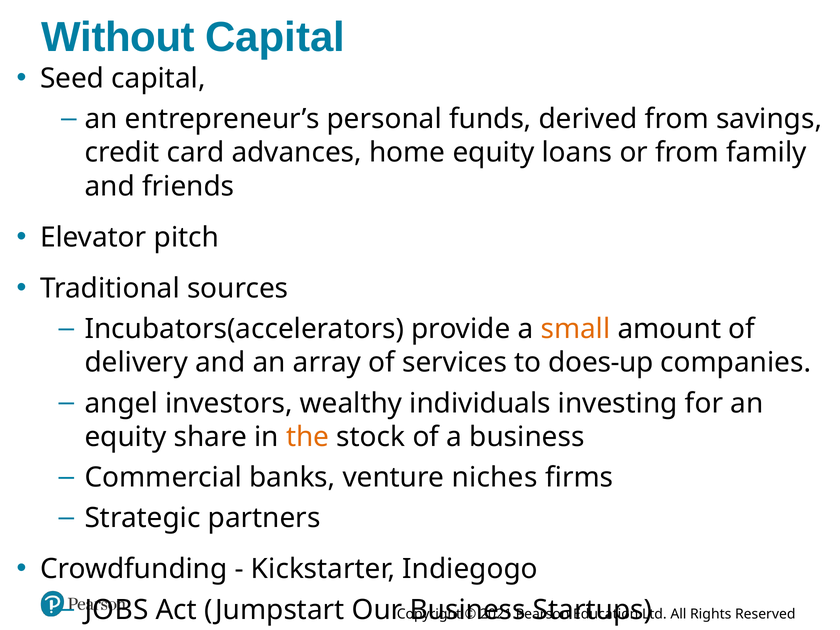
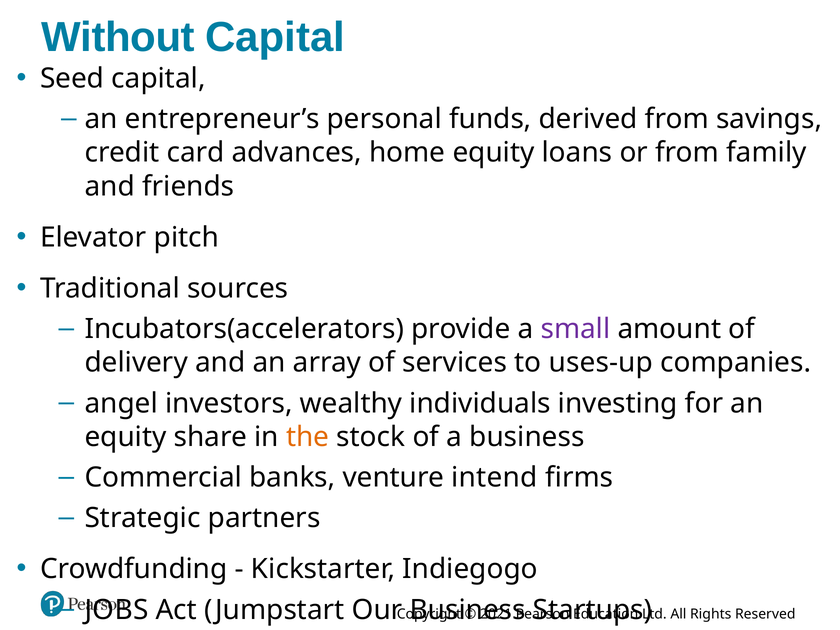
small colour: orange -> purple
does-up: does-up -> uses-up
niches: niches -> intend
